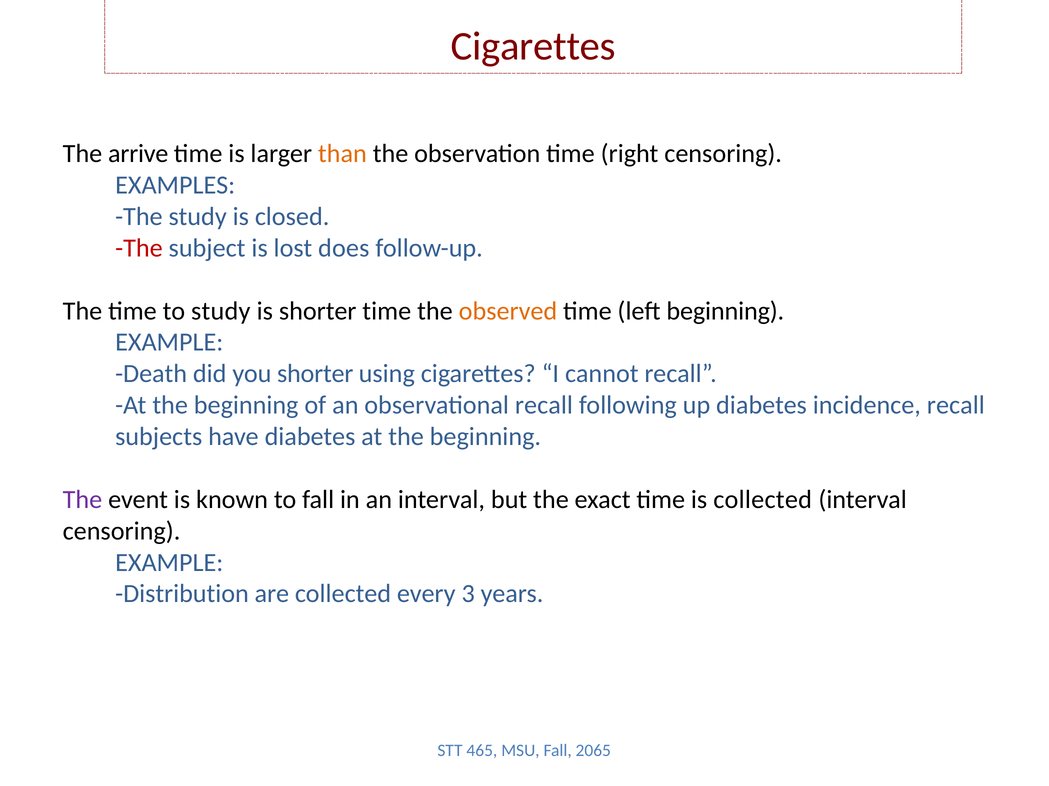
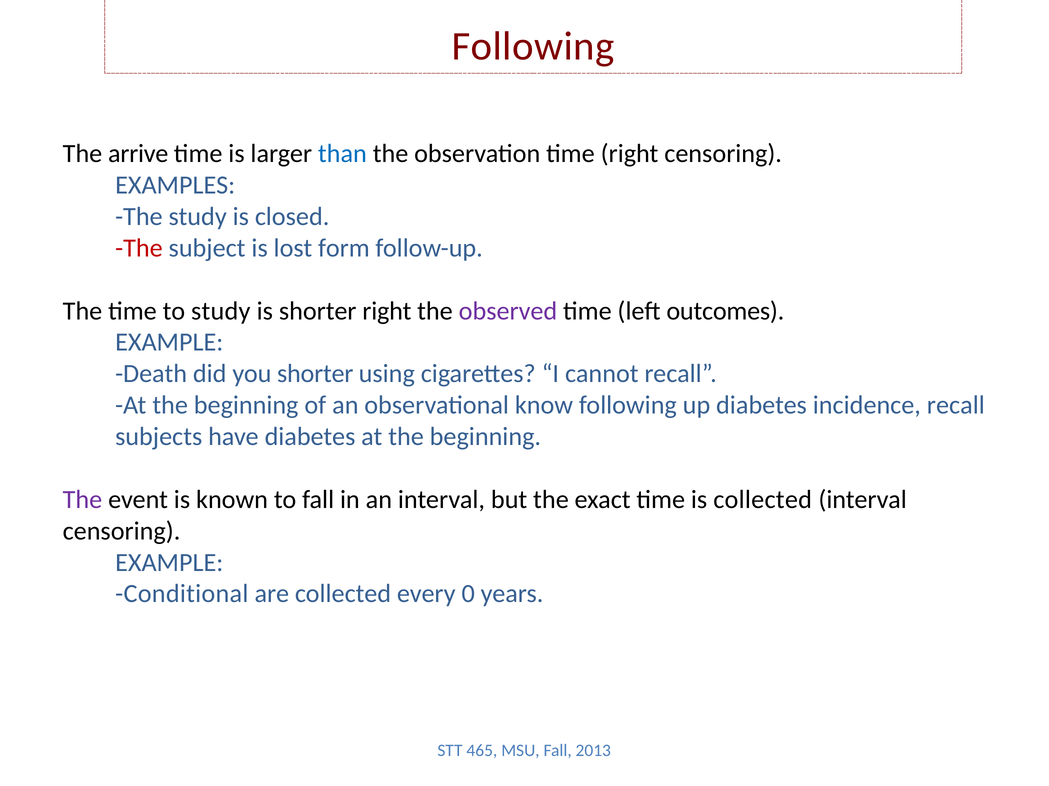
Cigarettes at (533, 46): Cigarettes -> Following
than colour: orange -> blue
does: does -> form
shorter time: time -> right
observed colour: orange -> purple
left beginning: beginning -> outcomes
observational recall: recall -> know
Distribution: Distribution -> Conditional
3: 3 -> 0
2065: 2065 -> 2013
